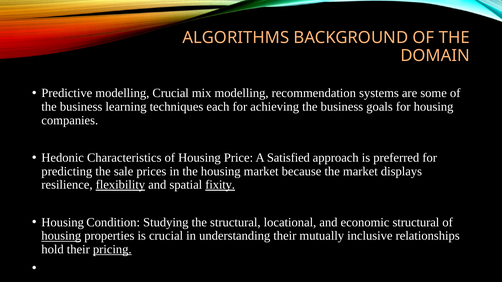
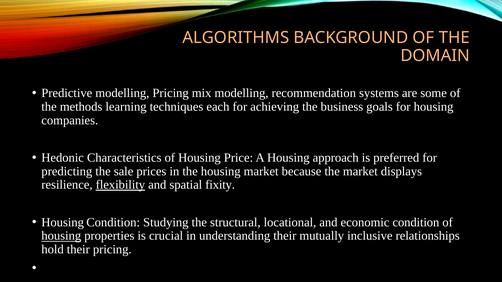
modelling Crucial: Crucial -> Pricing
business at (81, 107): business -> methods
A Satisfied: Satisfied -> Housing
fixity underline: present -> none
economic structural: structural -> condition
pricing at (112, 250) underline: present -> none
